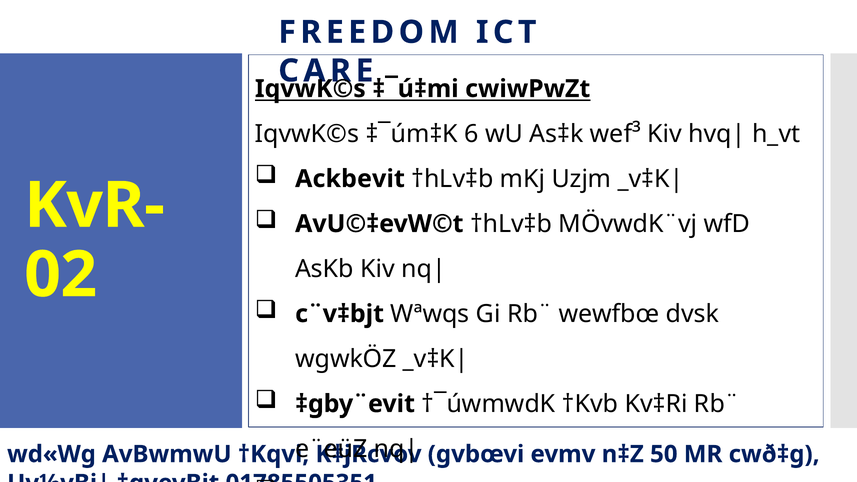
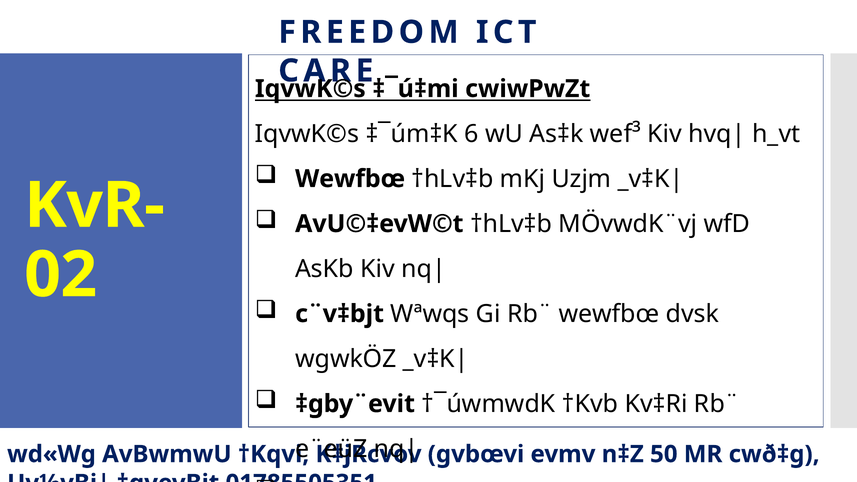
Ackbevit at (350, 179): Ackbevit -> Wewfbœ
